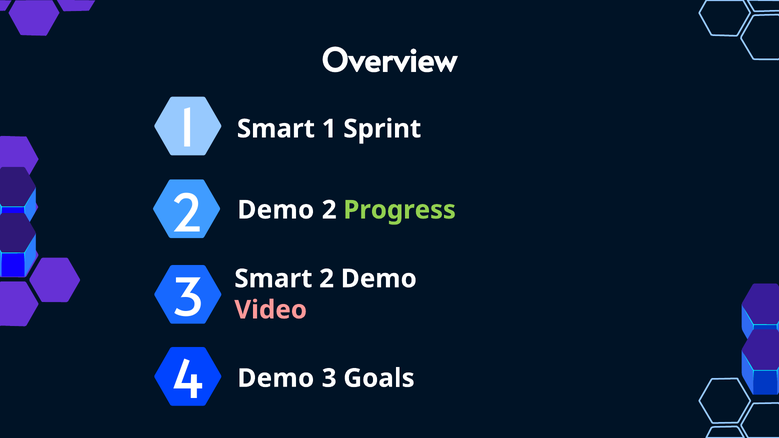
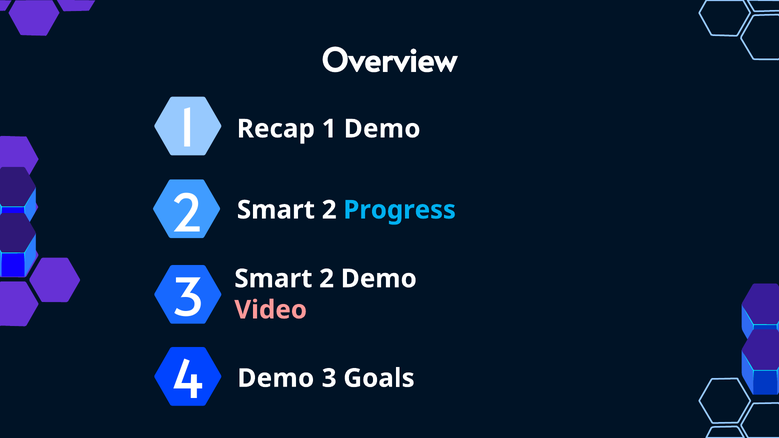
1 Smart: Smart -> Recap
1 Sprint: Sprint -> Demo
Demo at (276, 210): Demo -> Smart
Progress colour: light green -> light blue
